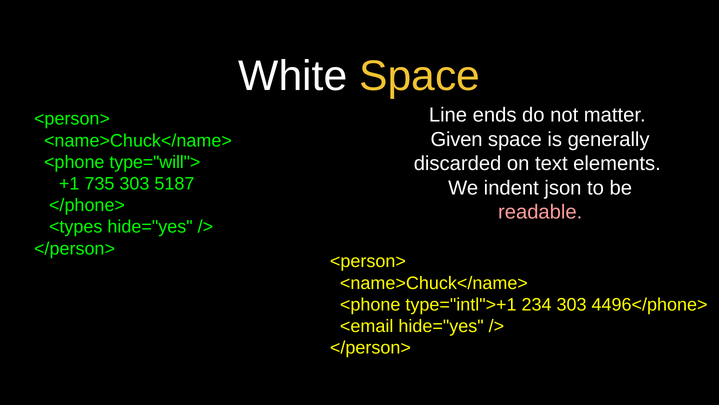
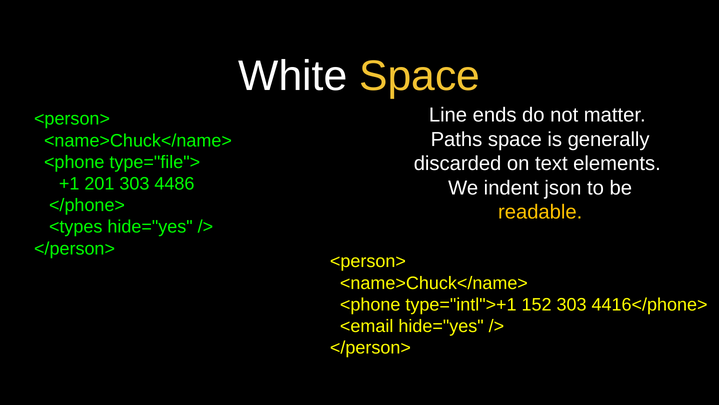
Given: Given -> Paths
type="will">: type="will"> -> type="file">
735: 735 -> 201
5187: 5187 -> 4486
readable colour: pink -> yellow
234: 234 -> 152
4496</phone>: 4496</phone> -> 4416</phone>
